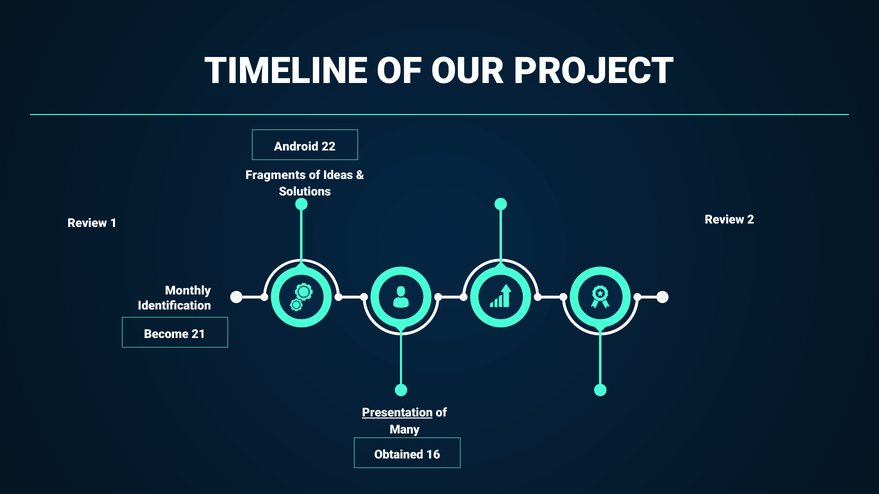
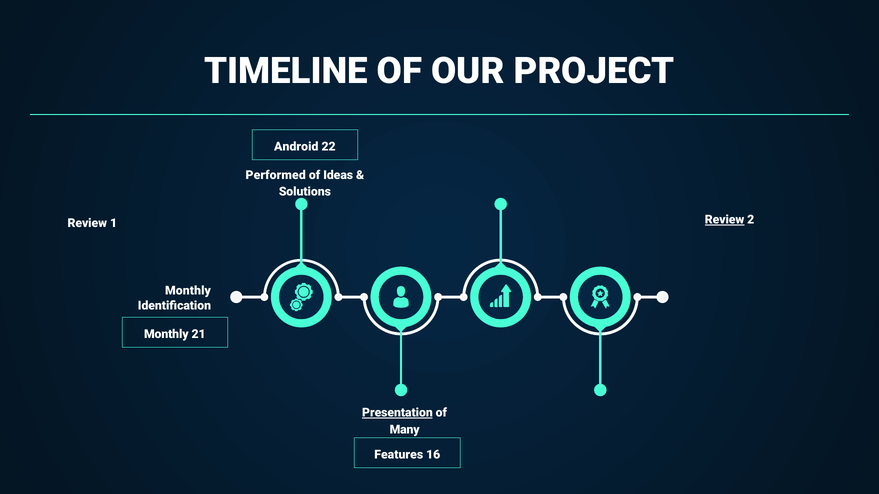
Fragments: Fragments -> Performed
Review at (725, 220) underline: none -> present
Become at (166, 334): Become -> Monthly
Obtained: Obtained -> Features
